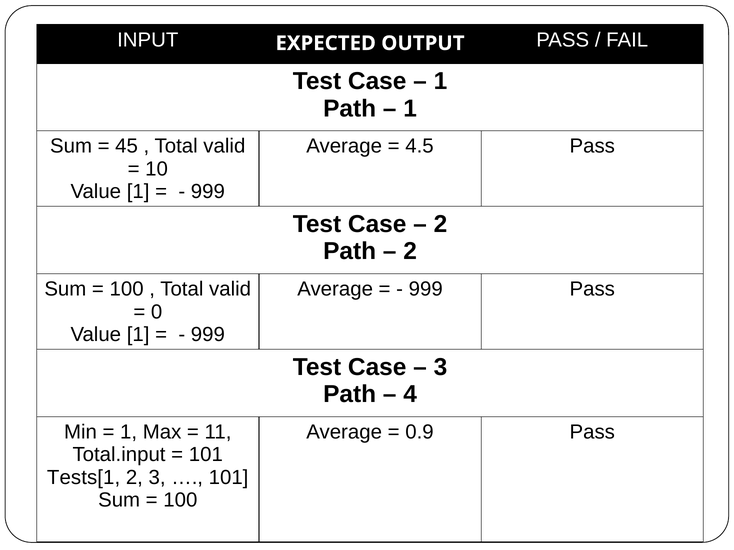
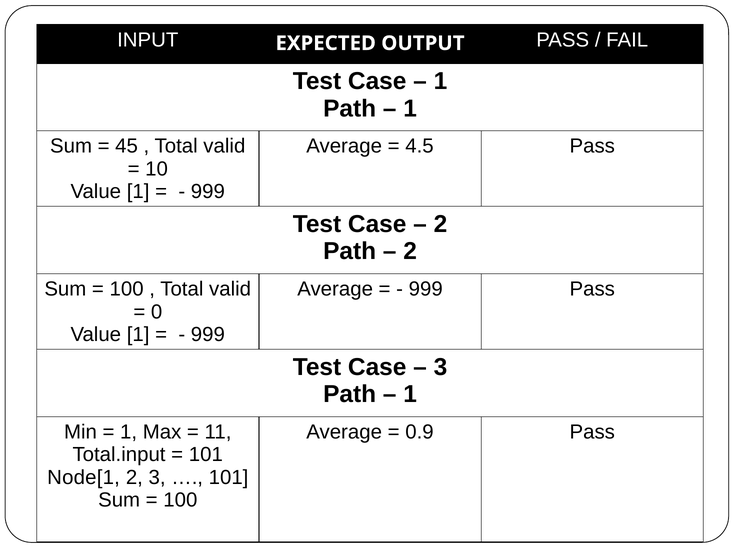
4 at (410, 395): 4 -> 1
Tests[1: Tests[1 -> Node[1
